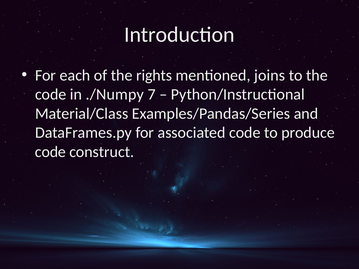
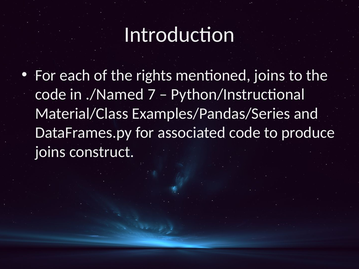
./Numpy: ./Numpy -> ./Named
code at (50, 152): code -> joins
